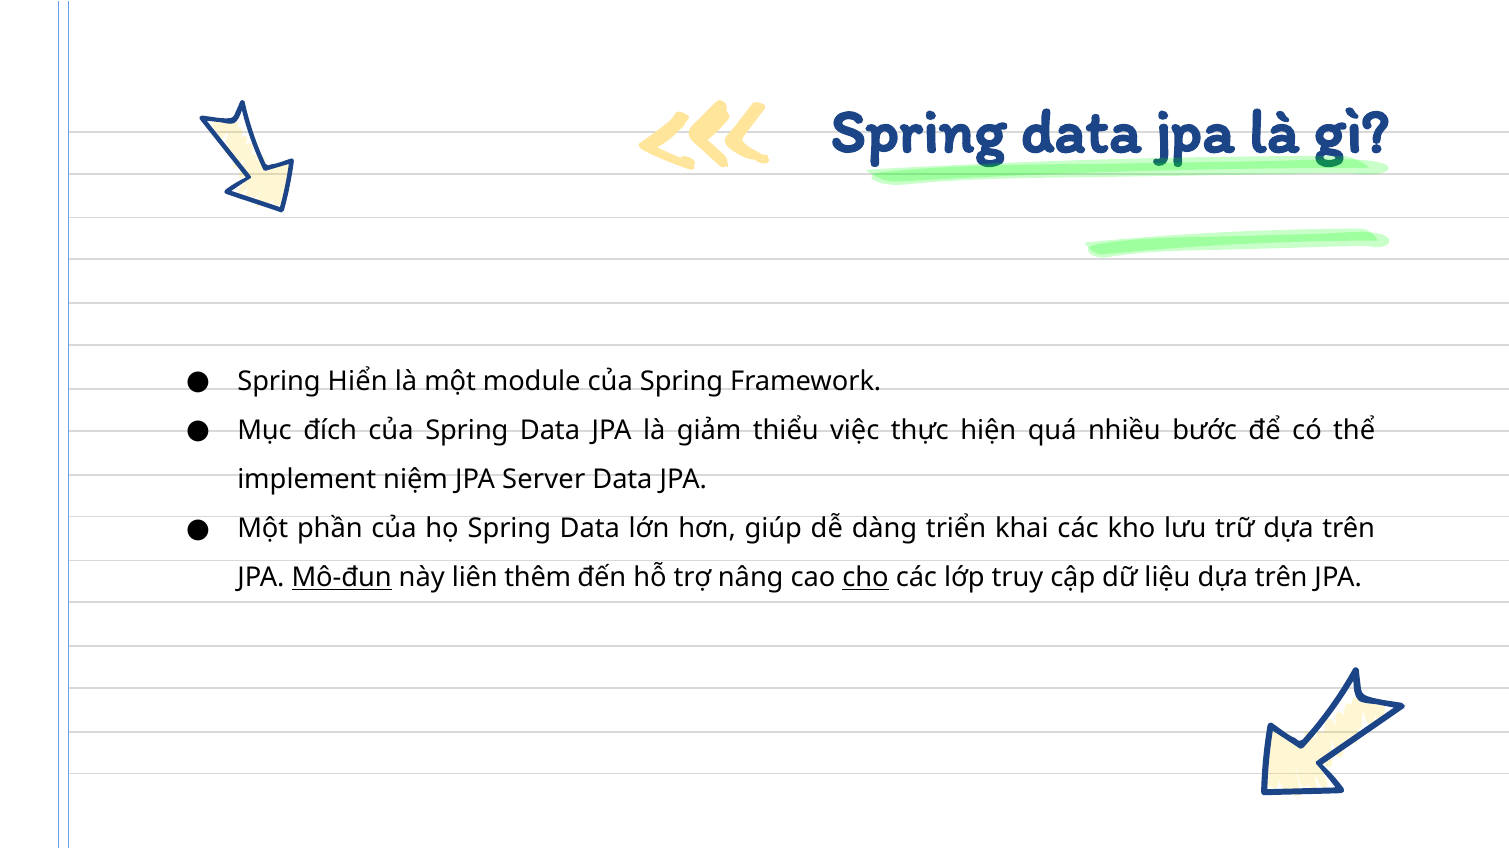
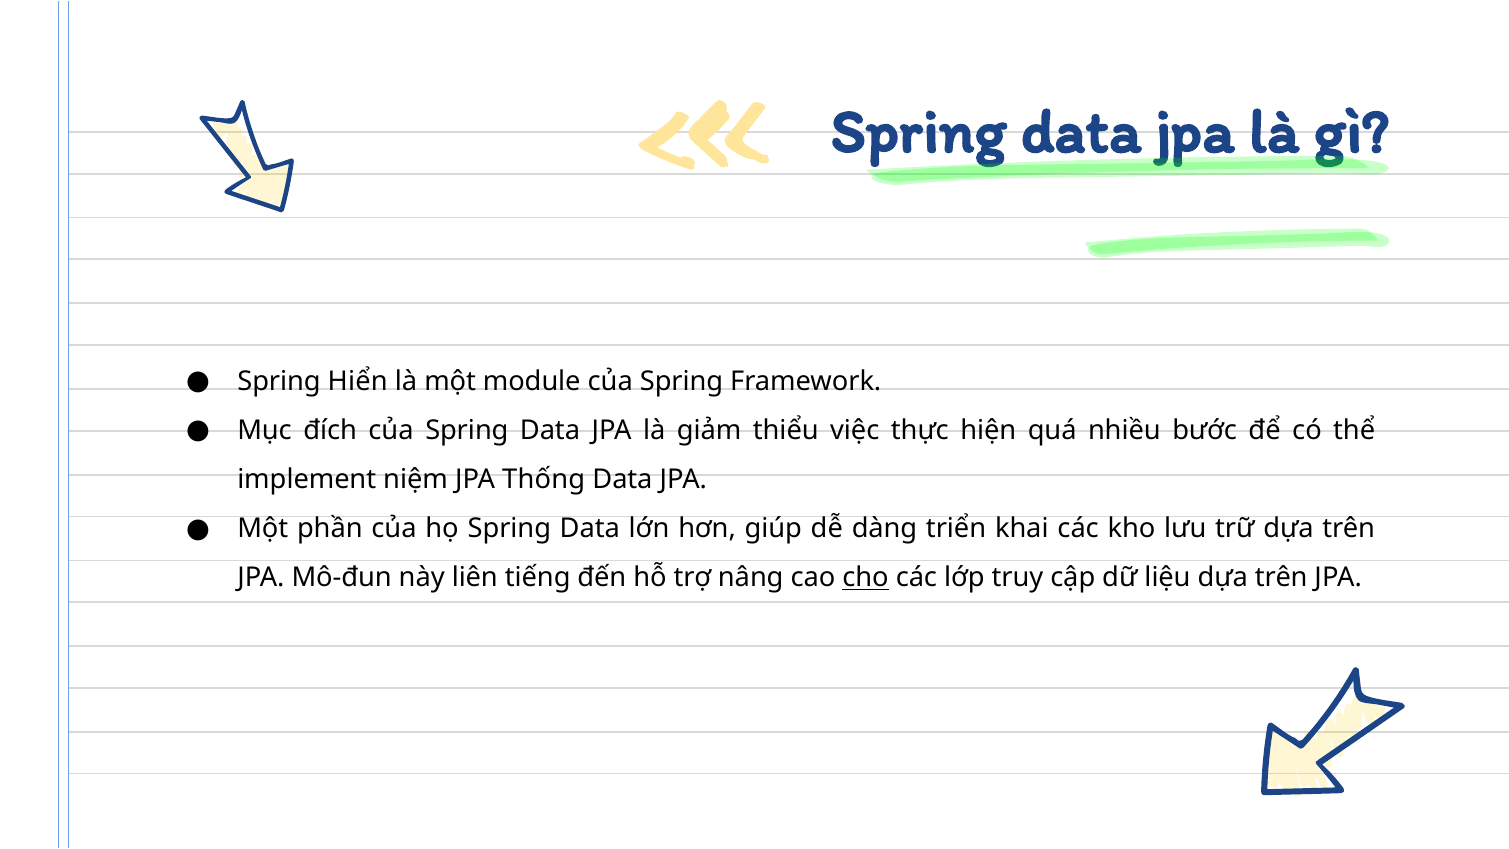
Server: Server -> Thống
Mô-đun underline: present -> none
thêm: thêm -> tiếng
